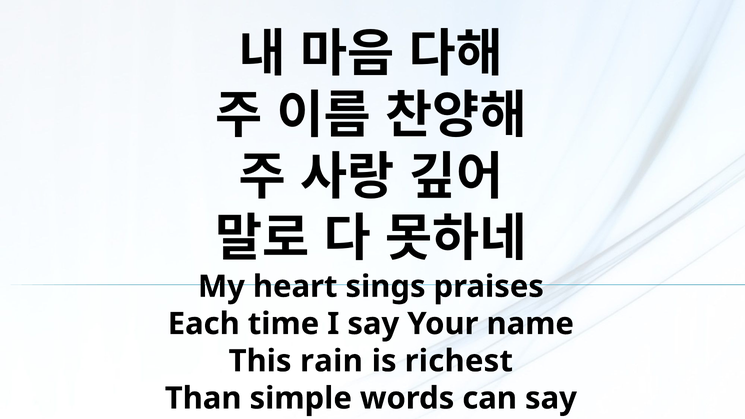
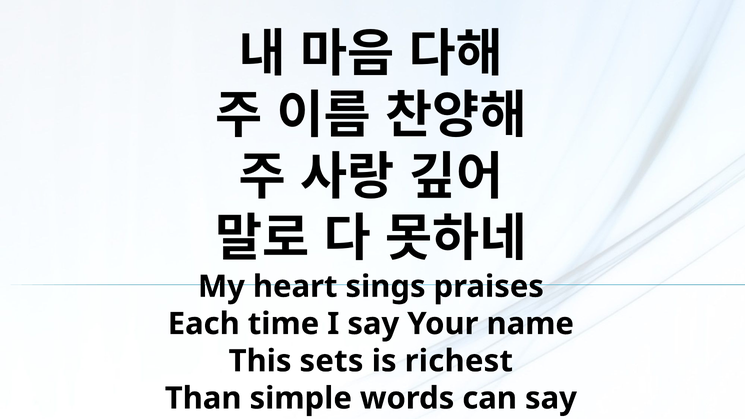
rain: rain -> sets
